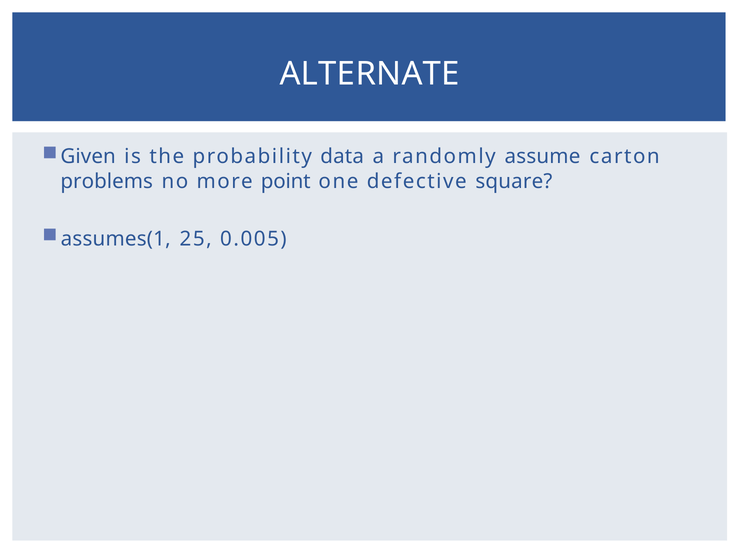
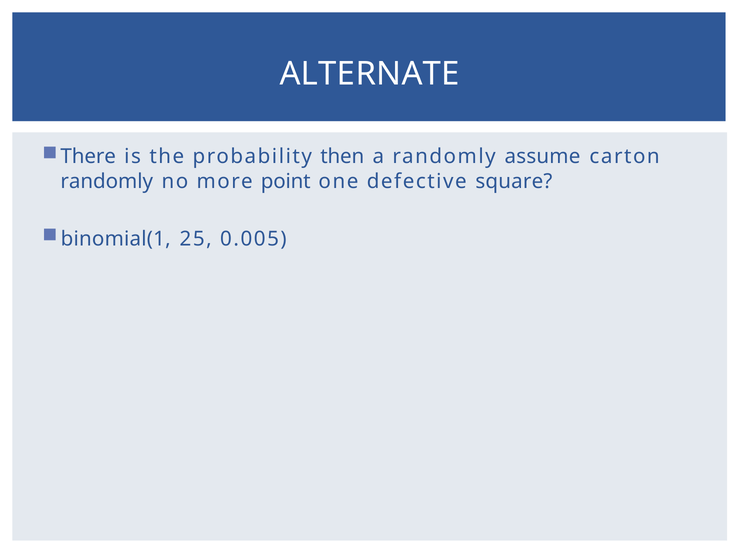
Given: Given -> There
data: data -> then
problems at (107, 181): problems -> randomly
assumes(1: assumes(1 -> binomial(1
